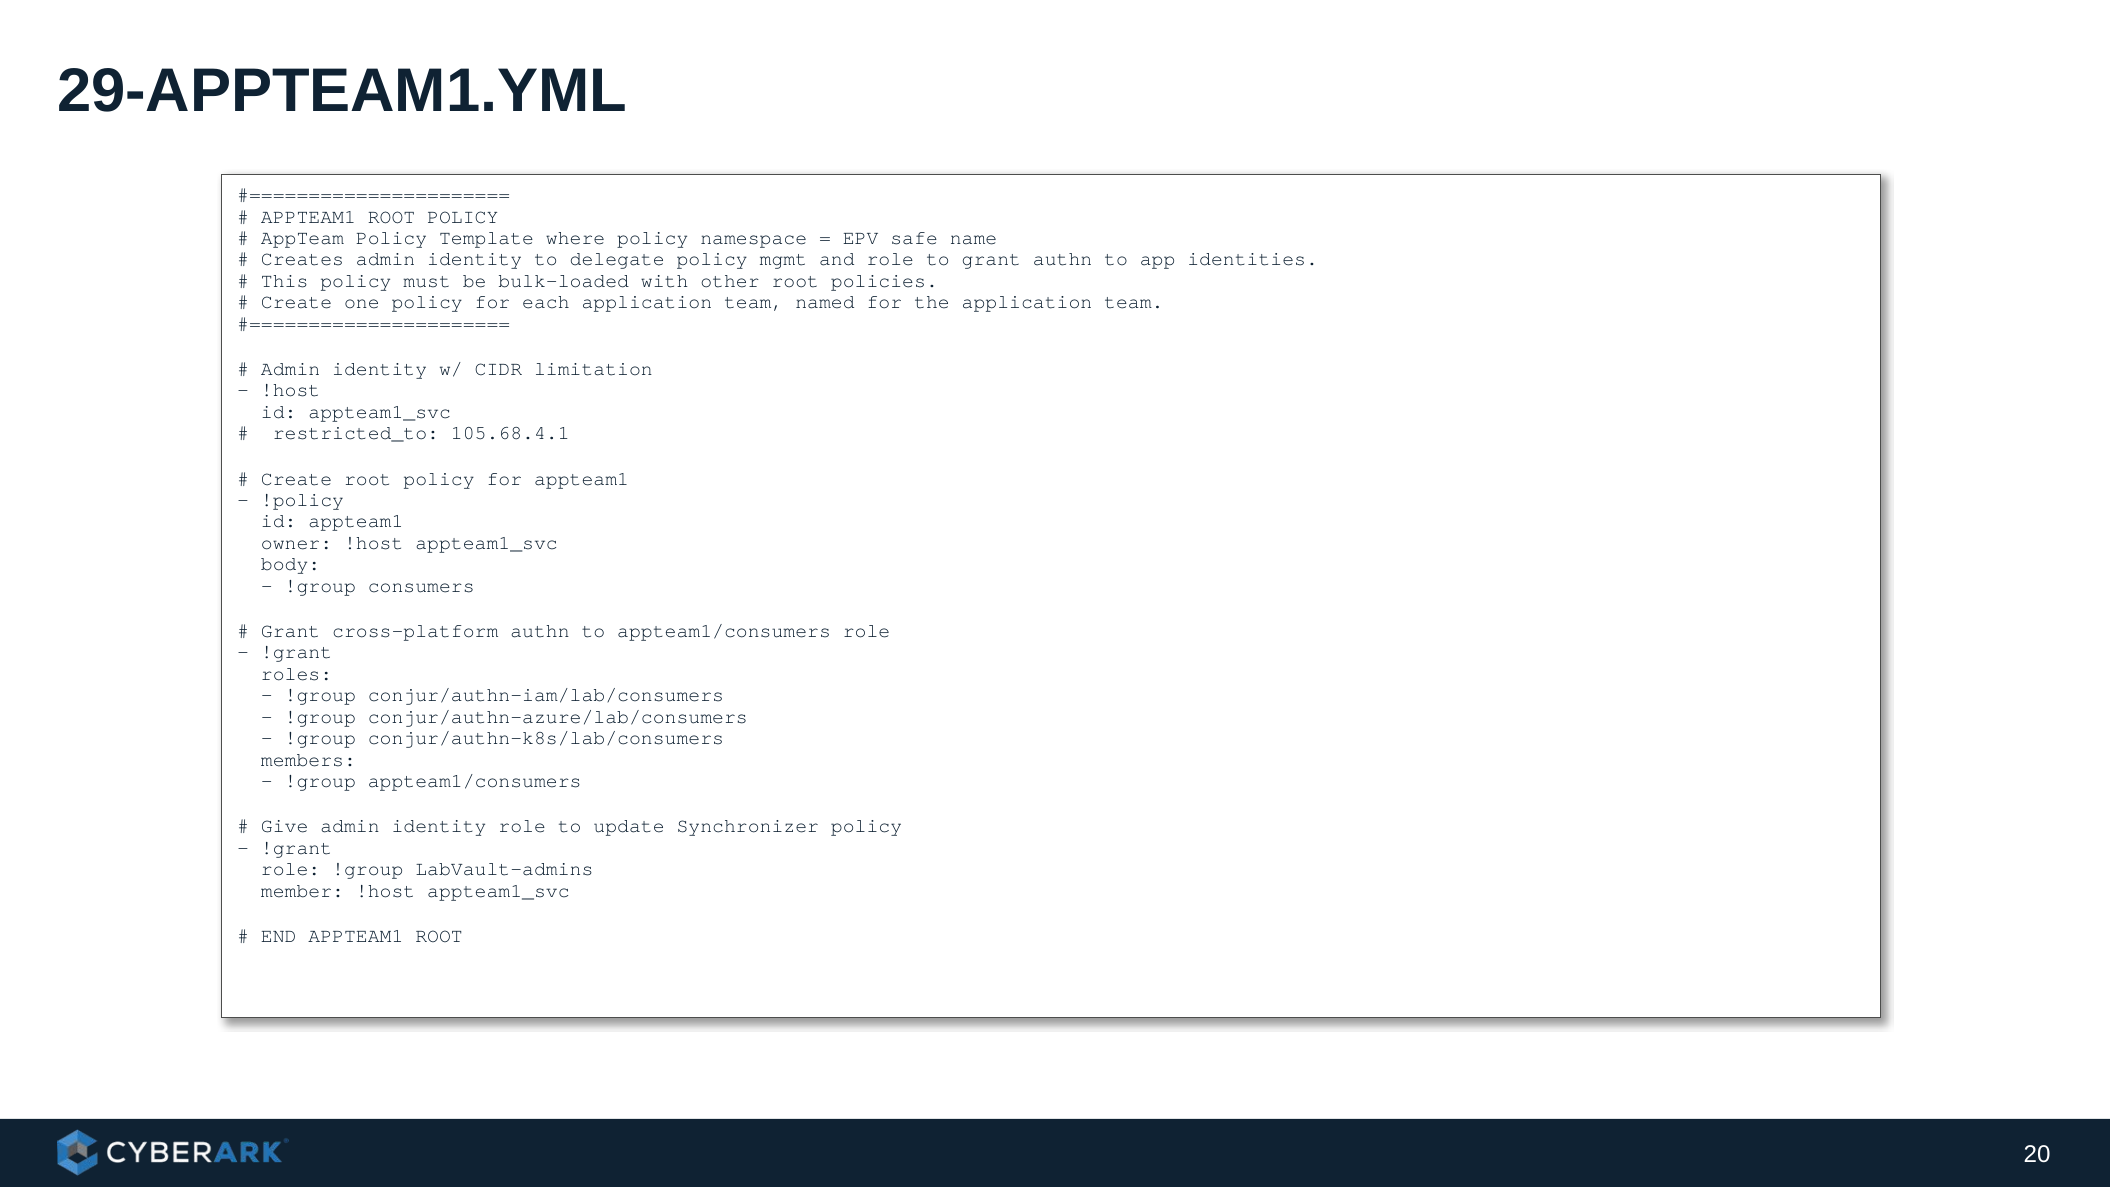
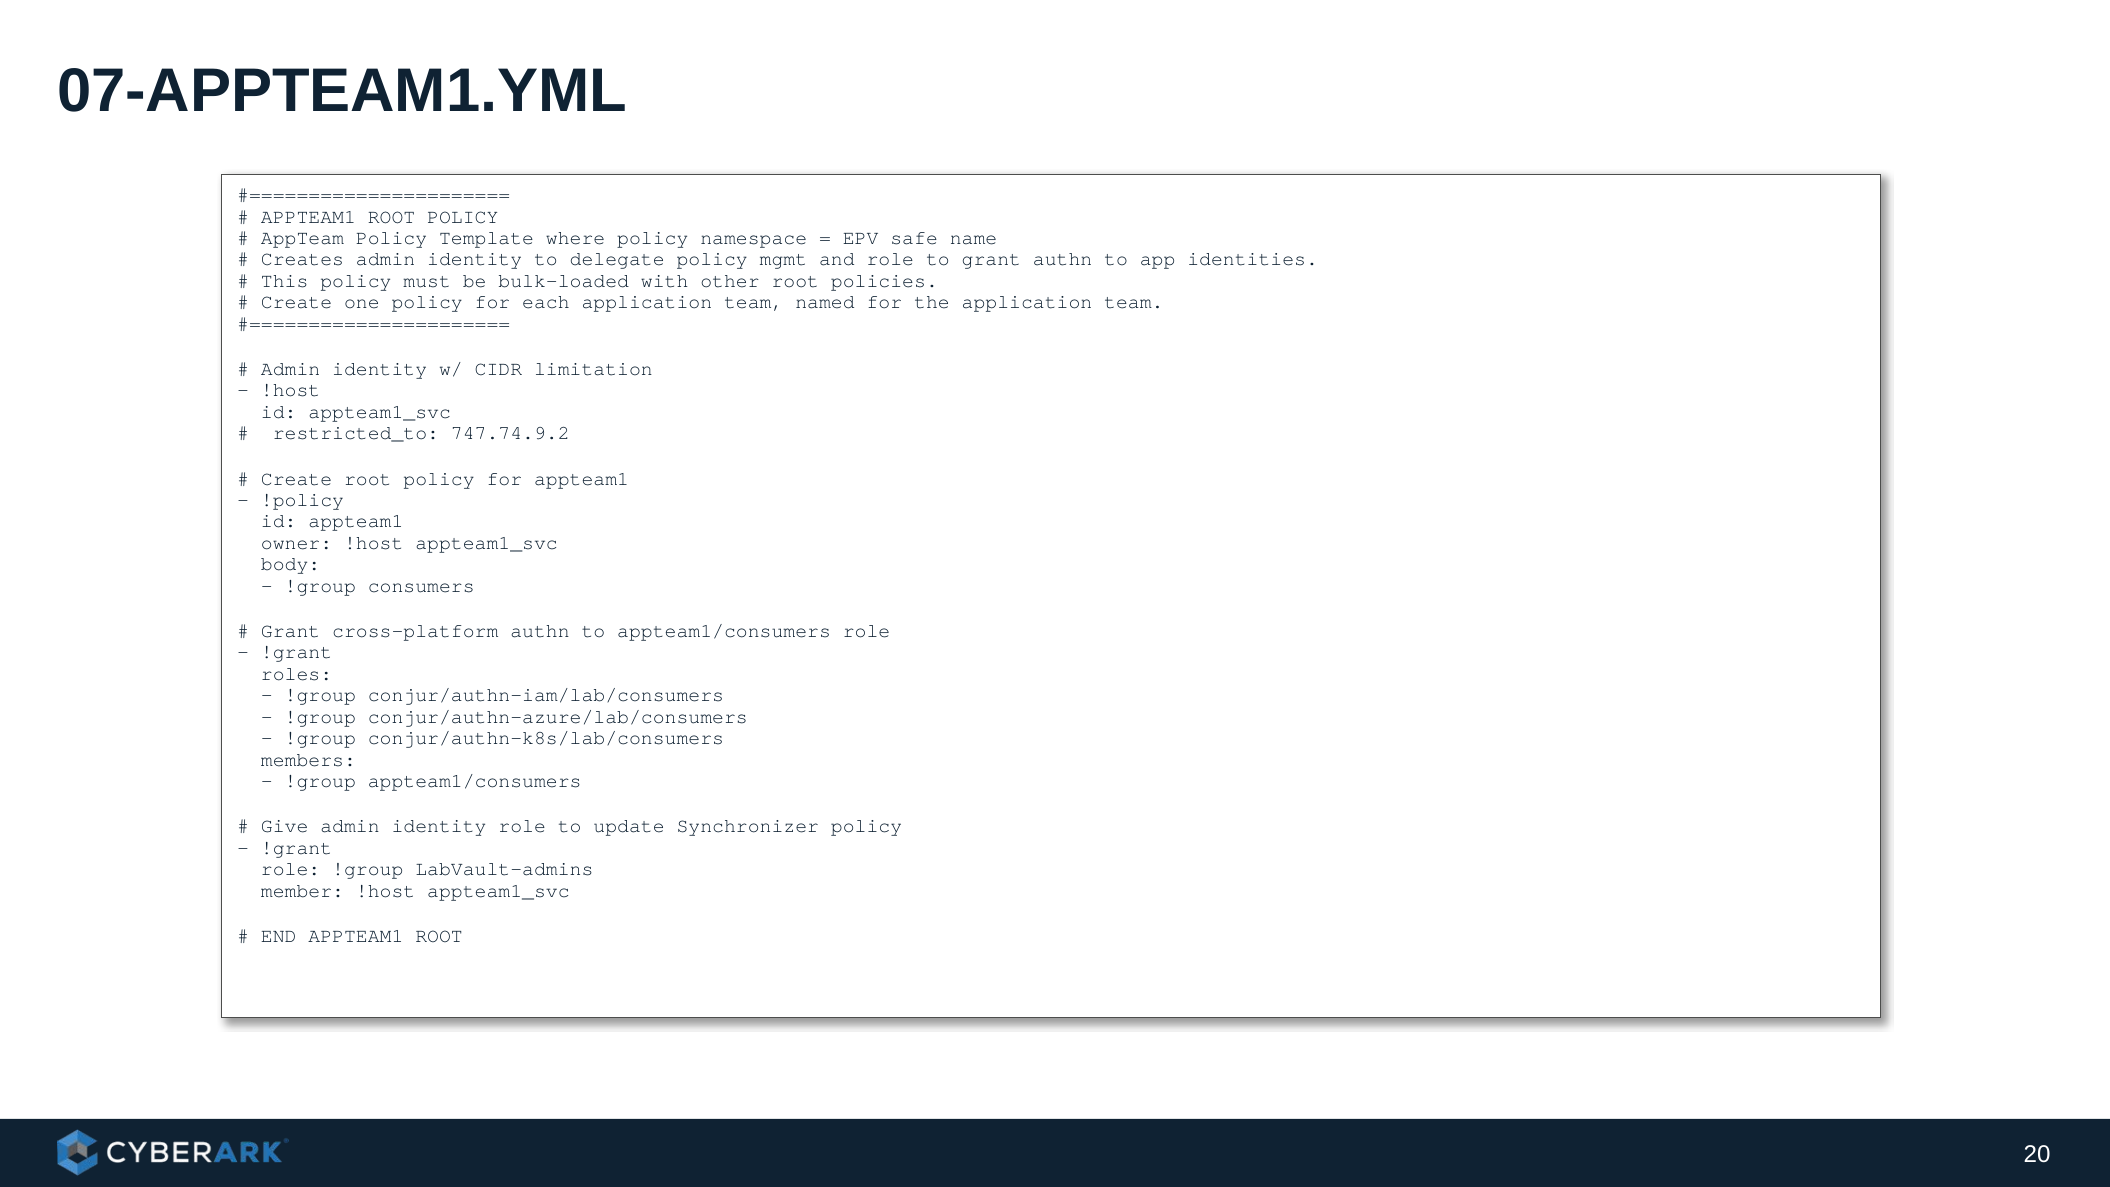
29-APPTEAM1.YML: 29-APPTEAM1.YML -> 07-APPTEAM1.YML
105.68.4.1: 105.68.4.1 -> 747.74.9.2
